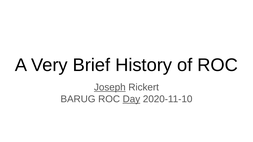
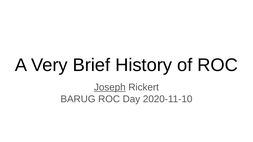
Day underline: present -> none
